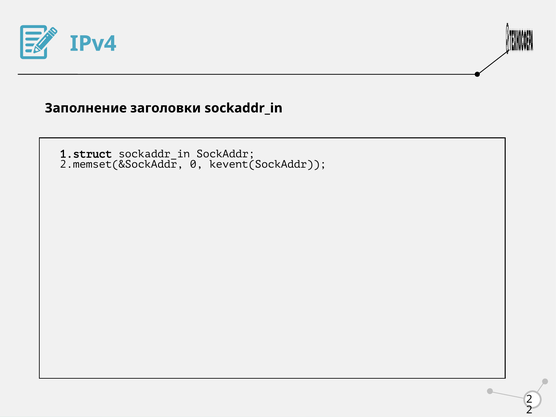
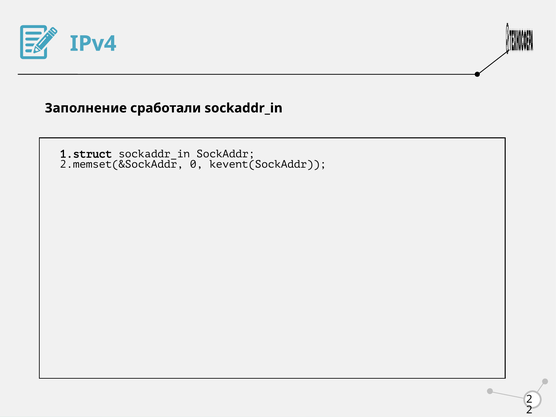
заголовки: заголовки -> сработали
